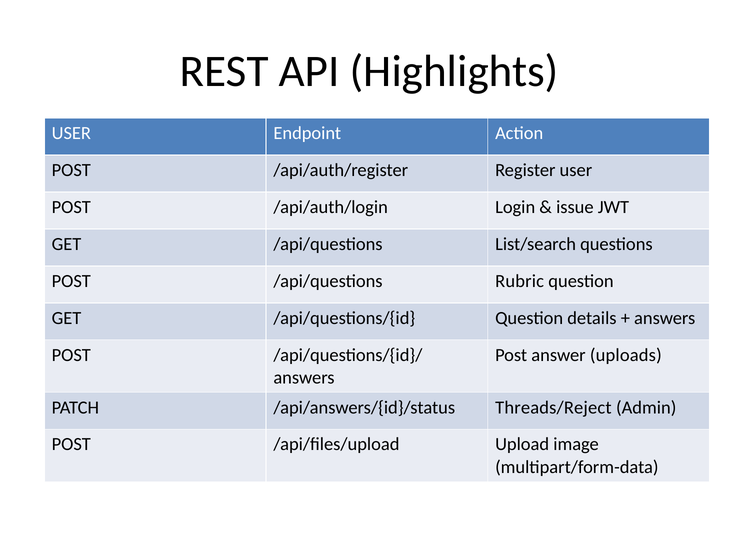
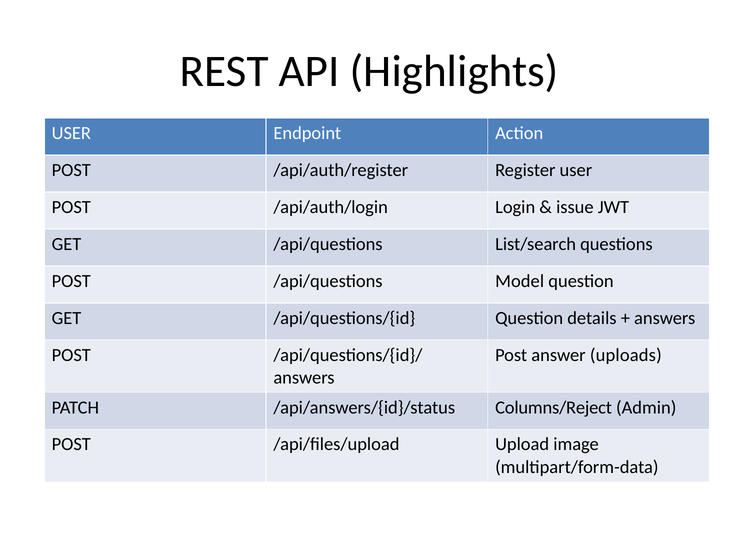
Rubric: Rubric -> Model
Threads/Reject: Threads/Reject -> Columns/Reject
